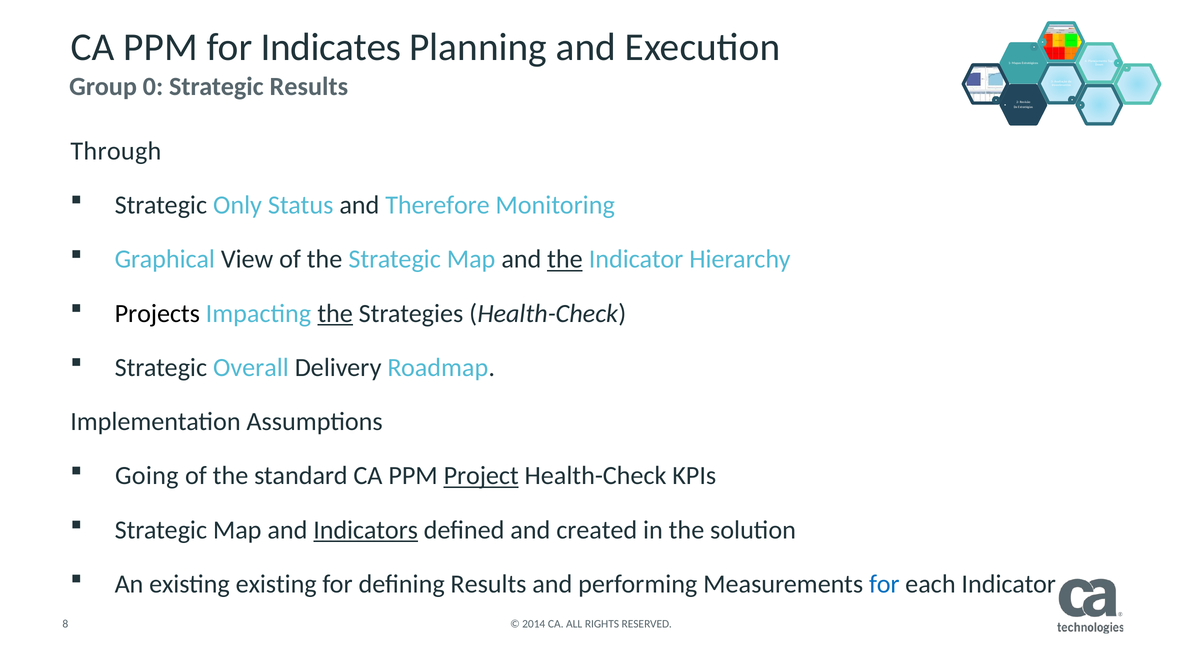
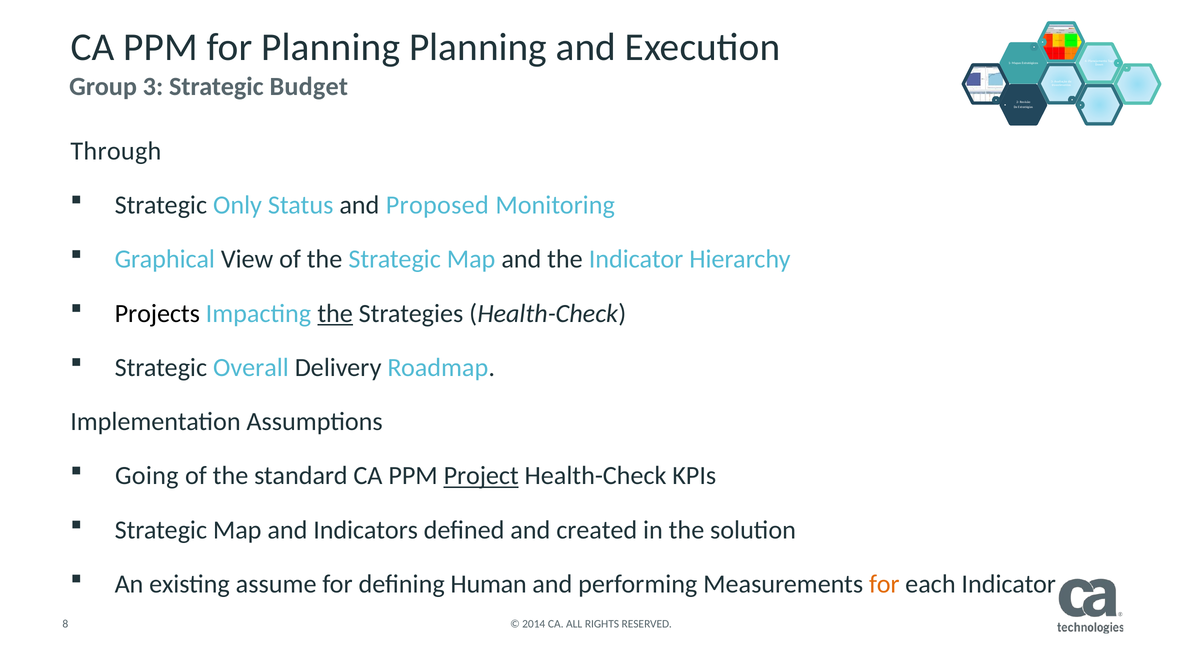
for Indicates: Indicates -> Planning
0: 0 -> 3
Strategic Results: Results -> Budget
Therefore: Therefore -> Proposed
the at (565, 259) underline: present -> none
Indicators underline: present -> none
existing existing: existing -> assume
defining Results: Results -> Human
for at (884, 584) colour: blue -> orange
